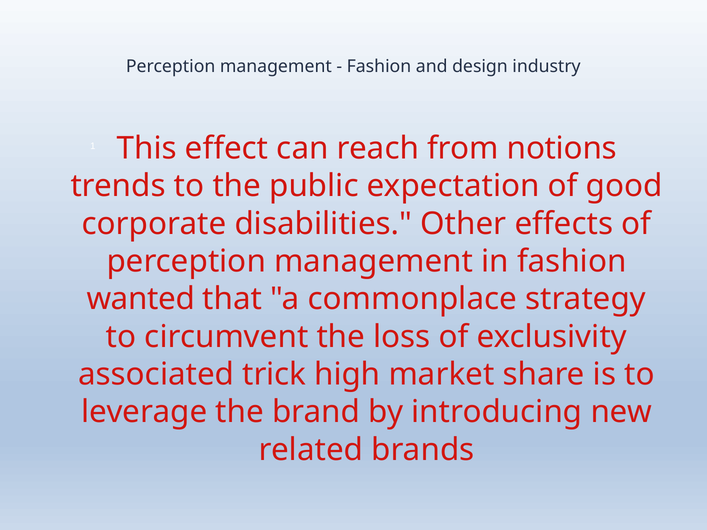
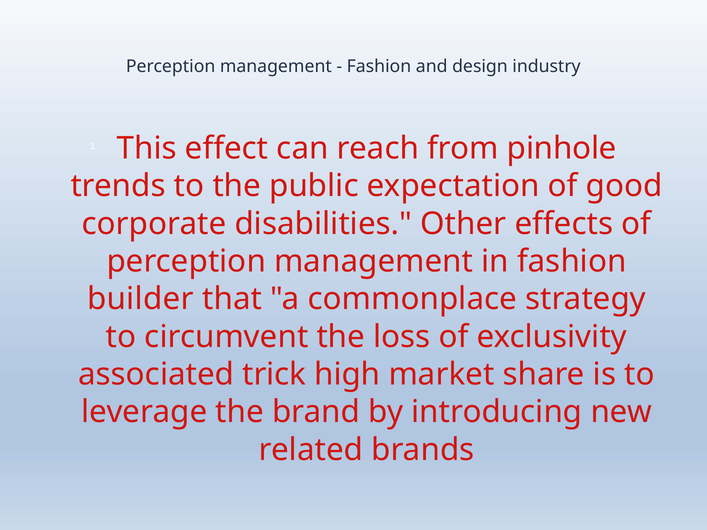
notions: notions -> pinhole
wanted: wanted -> builder
